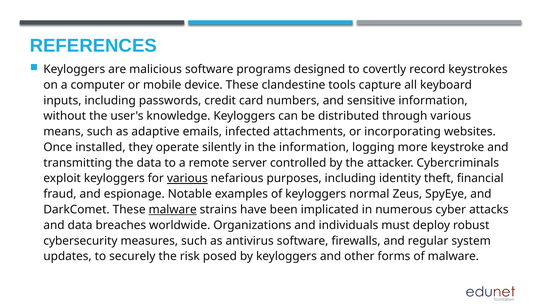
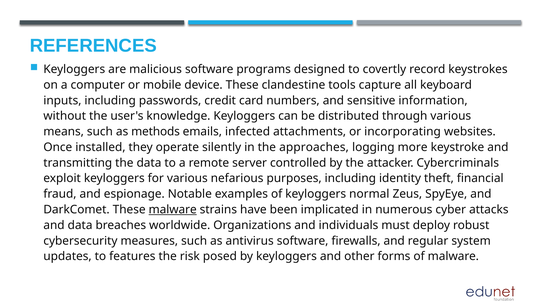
adaptive: adaptive -> methods
the information: information -> approaches
various at (187, 179) underline: present -> none
securely: securely -> features
